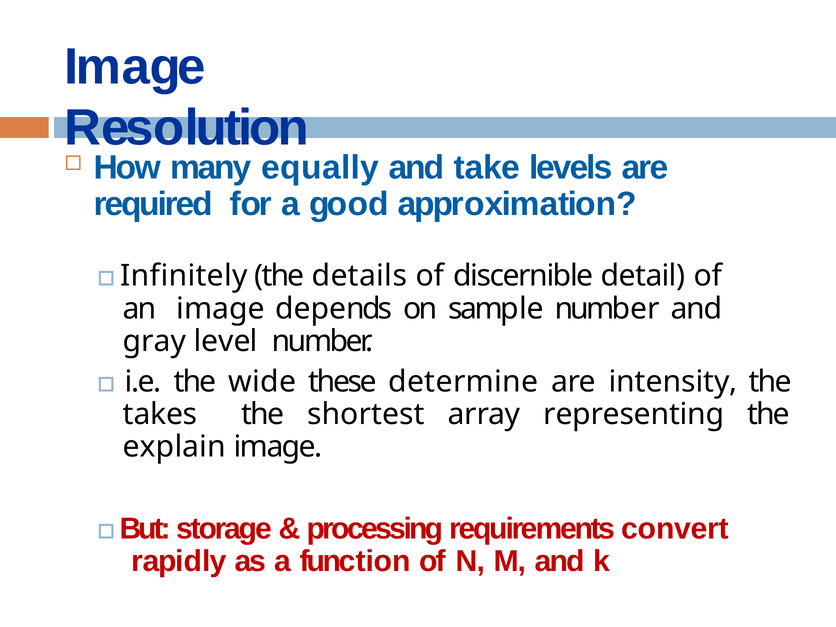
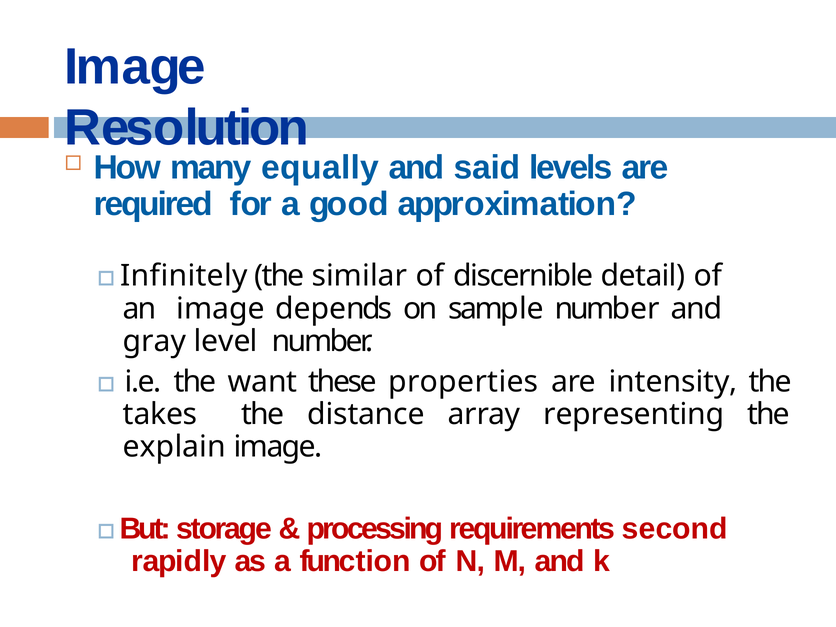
take: take -> said
details: details -> similar
wide: wide -> want
determine: determine -> properties
shortest: shortest -> distance
convert: convert -> second
